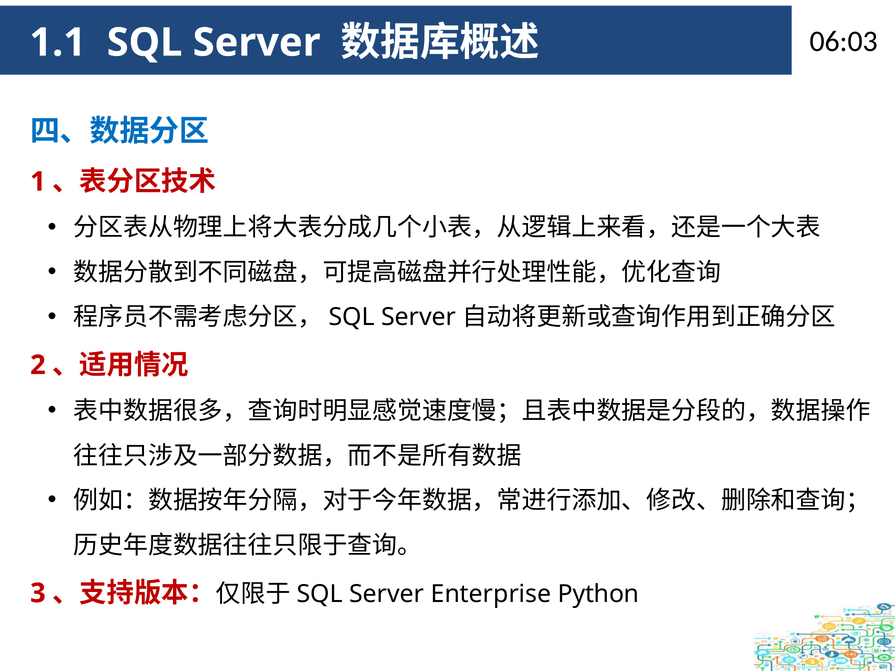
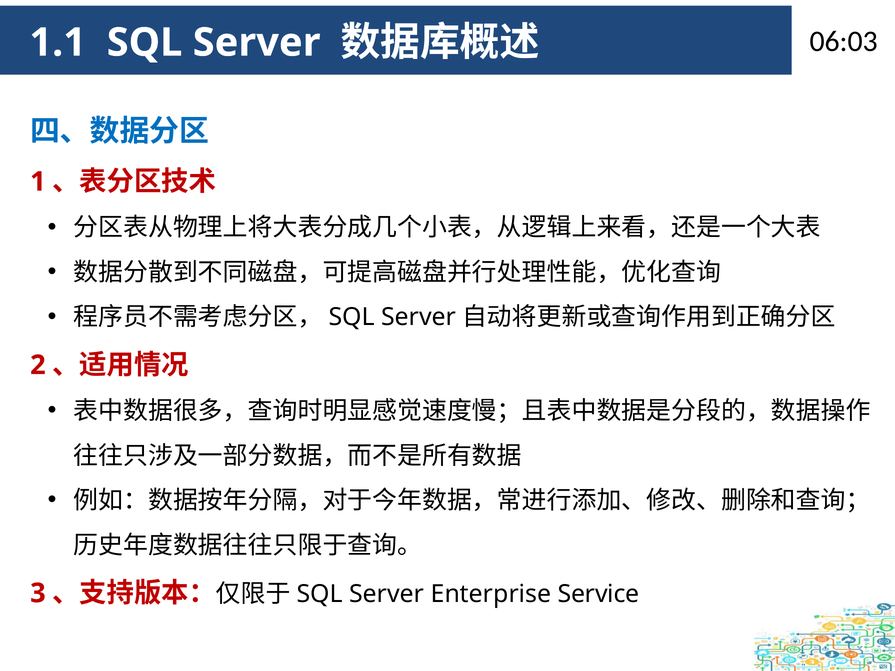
Python: Python -> Service
